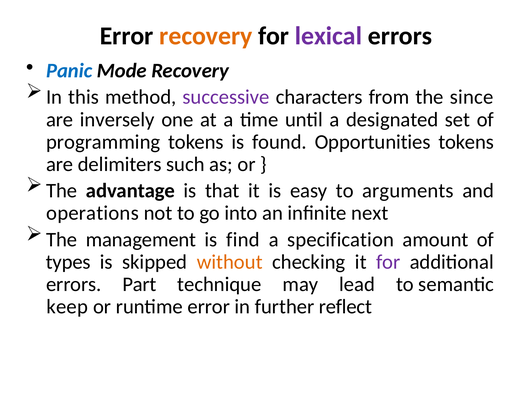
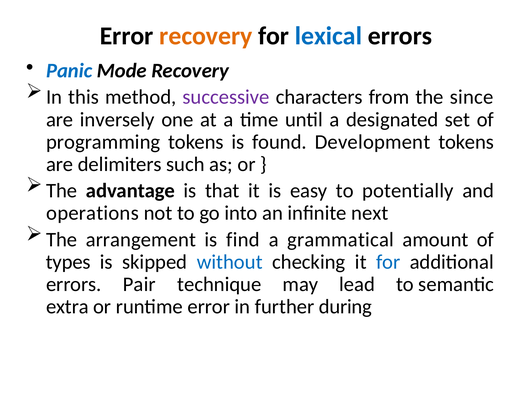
lexical colour: purple -> blue
Opportunities: Opportunities -> Development
arguments: arguments -> potentially
management: management -> arrangement
specification: specification -> grammatical
without colour: orange -> blue
for at (388, 262) colour: purple -> blue
Part: Part -> Pair
keep: keep -> extra
reflect: reflect -> during
